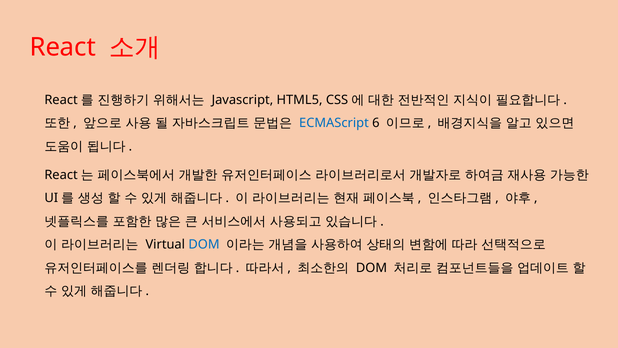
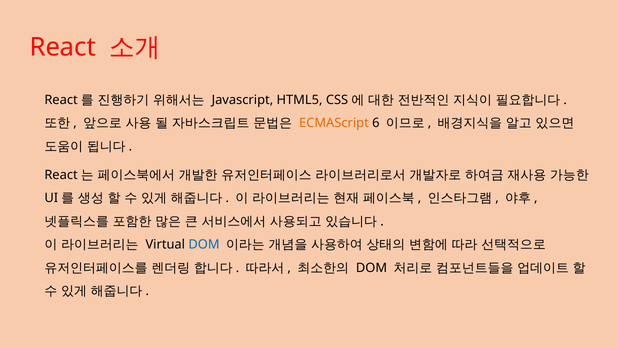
ECMAScript colour: blue -> orange
